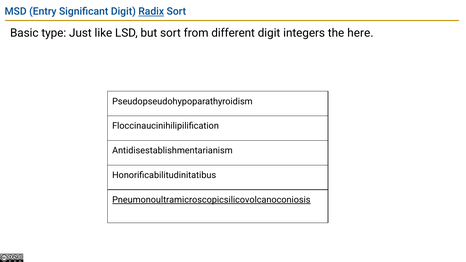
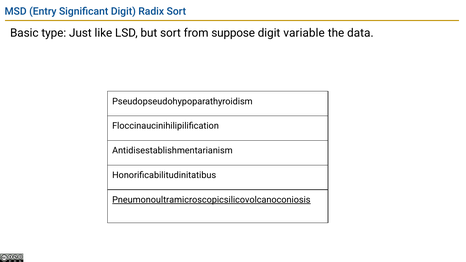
Radix underline: present -> none
different: different -> suppose
integers: integers -> variable
here: here -> data
